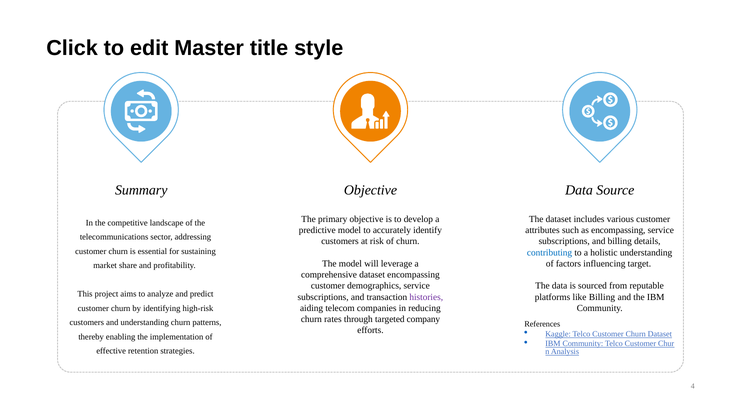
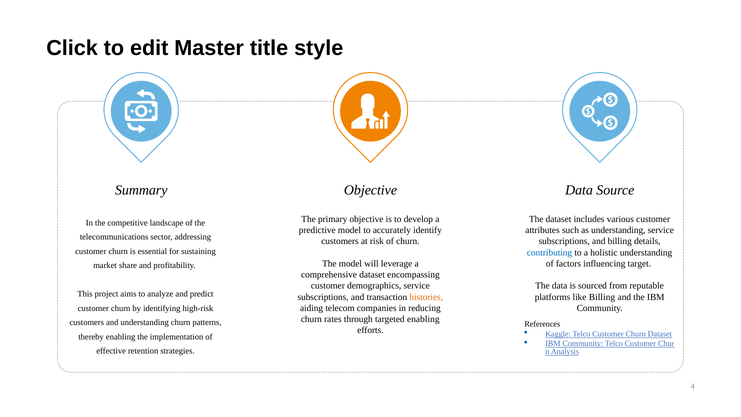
as encompassing: encompassing -> understanding
histories colour: purple -> orange
targeted company: company -> enabling
